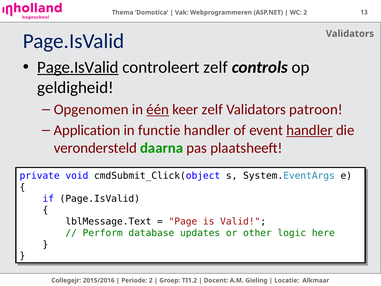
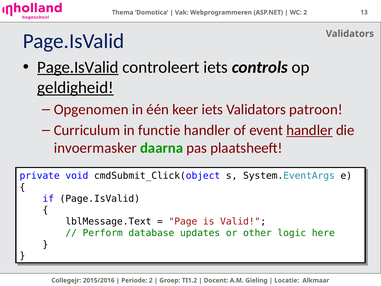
controleert zelf: zelf -> iets
geldigheid underline: none -> present
één underline: present -> none
keer zelf: zelf -> iets
Application: Application -> Curriculum
verondersteld: verondersteld -> invoermasker
